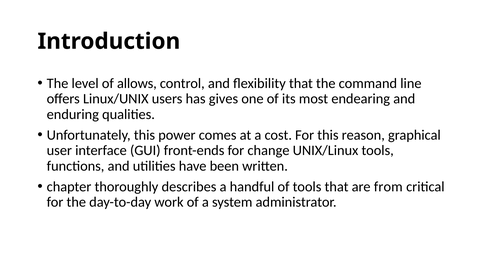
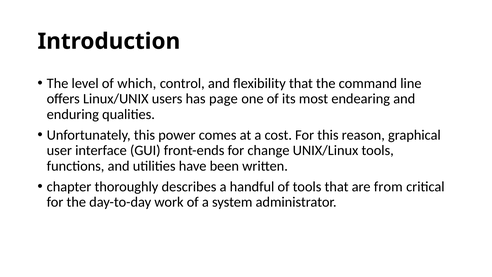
allows: allows -> which
gives: gives -> page
